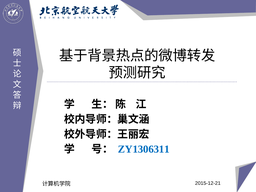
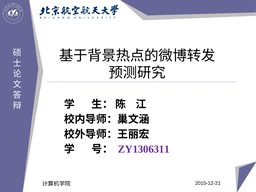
ZY1306311 colour: blue -> purple
